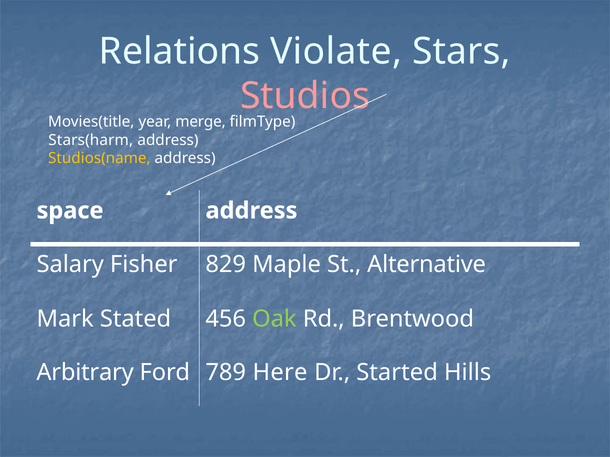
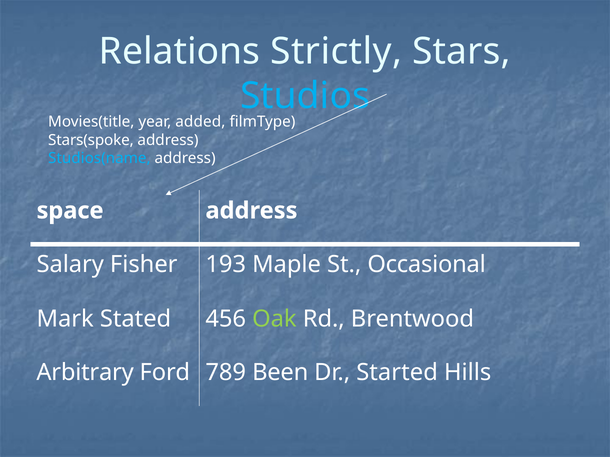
Violate: Violate -> Strictly
Studios colour: pink -> light blue
merge: merge -> added
Stars(harm: Stars(harm -> Stars(spoke
Studios(name colour: yellow -> light blue
829: 829 -> 193
Alternative: Alternative -> Occasional
Here: Here -> Been
